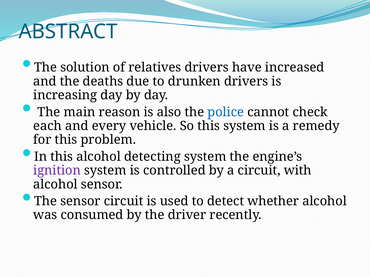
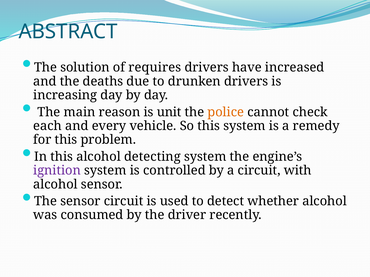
relatives: relatives -> requires
also: also -> unit
police colour: blue -> orange
